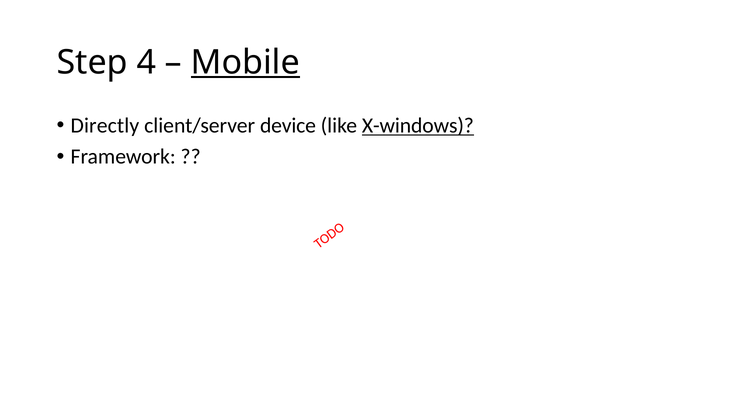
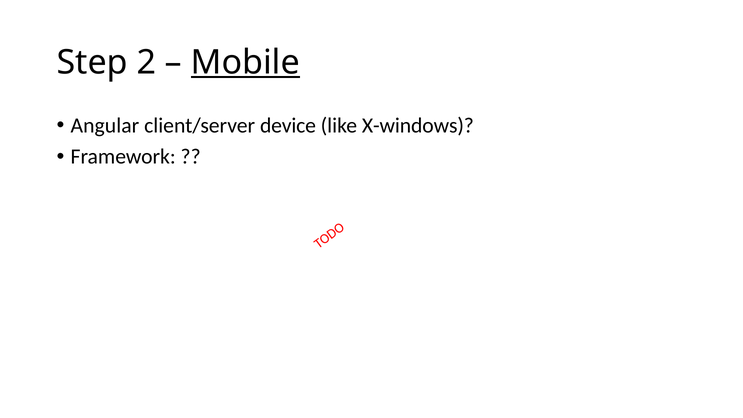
4: 4 -> 2
Directly: Directly -> Angular
X-windows underline: present -> none
